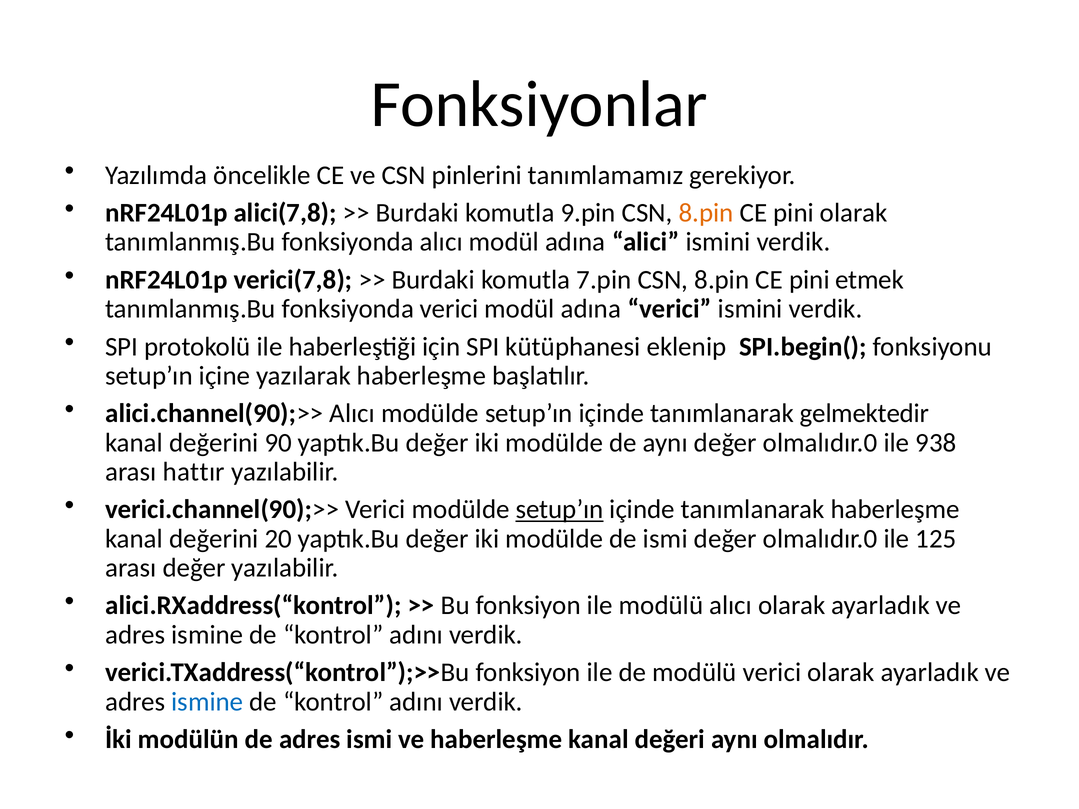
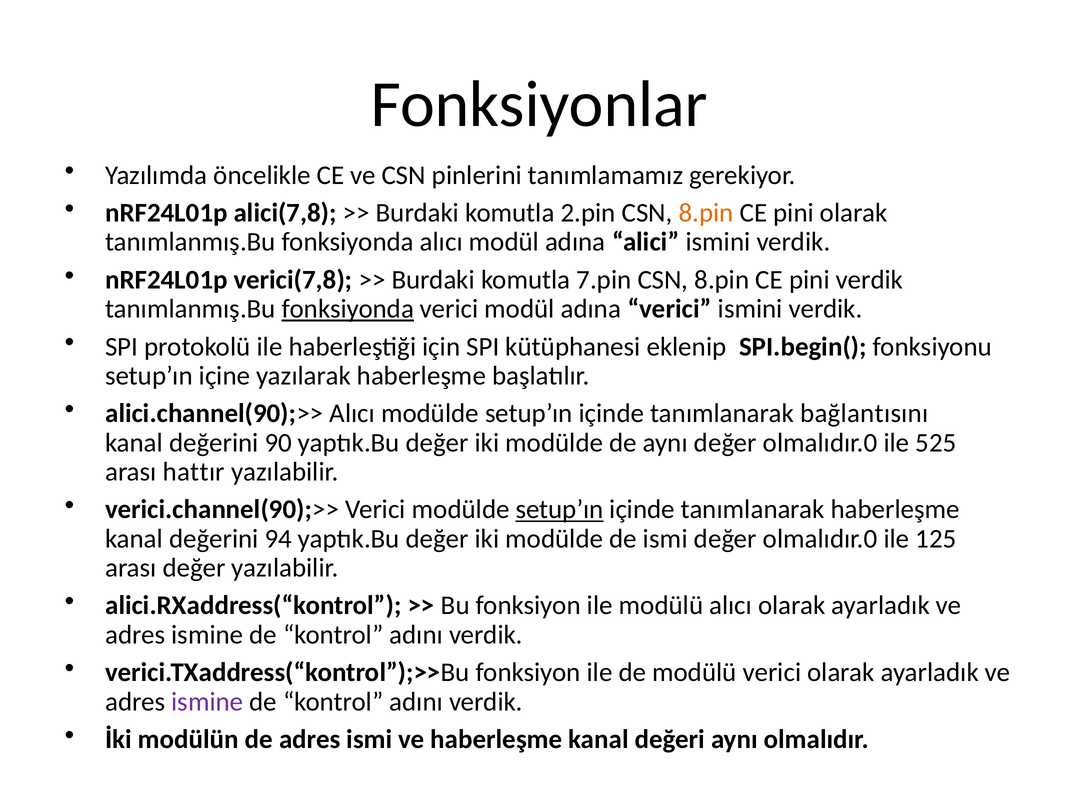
9.pin: 9.pin -> 2.pin
pini etmek: etmek -> verdik
fonksiyonda at (348, 309) underline: none -> present
gelmektedir: gelmektedir -> bağlantısını
938: 938 -> 525
20: 20 -> 94
ismine at (207, 702) colour: blue -> purple
